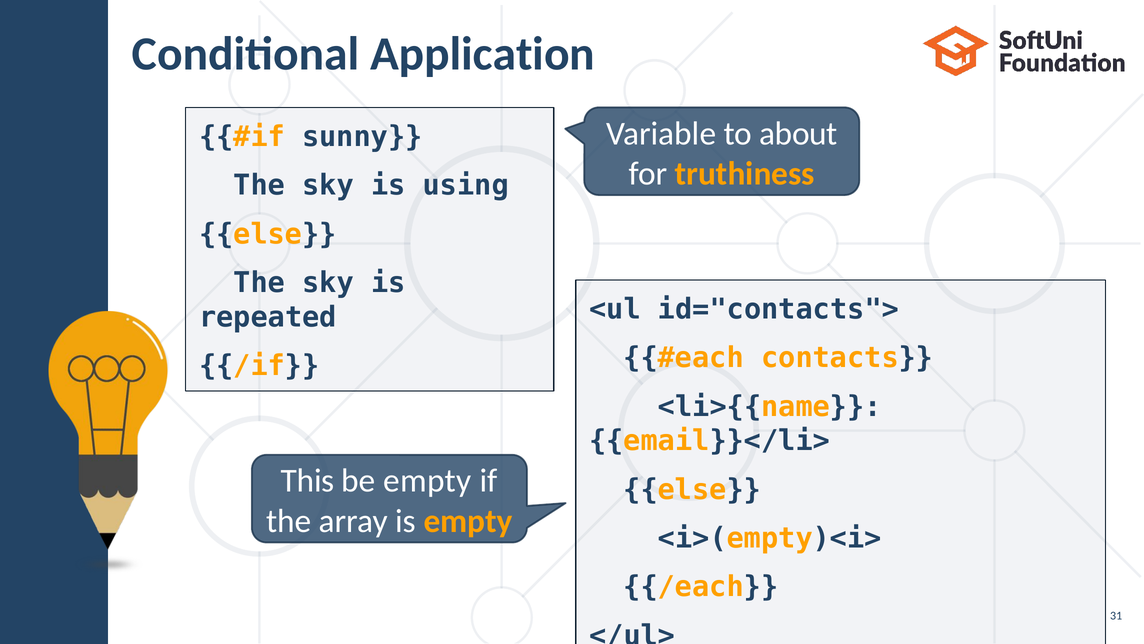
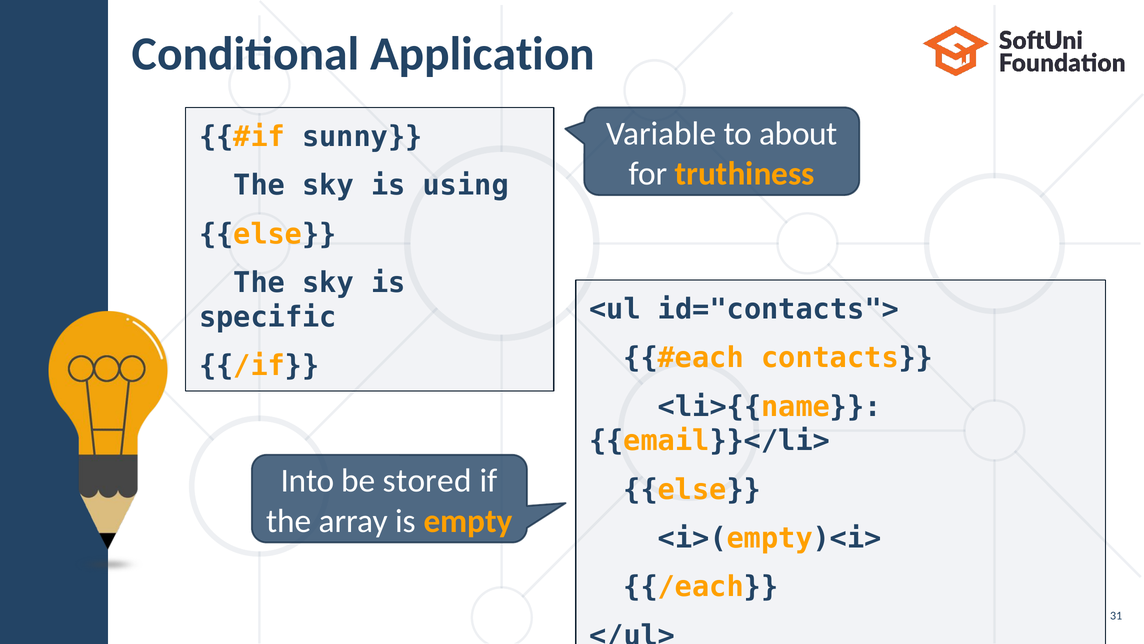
repeated: repeated -> specific
This: This -> Into
be empty: empty -> stored
